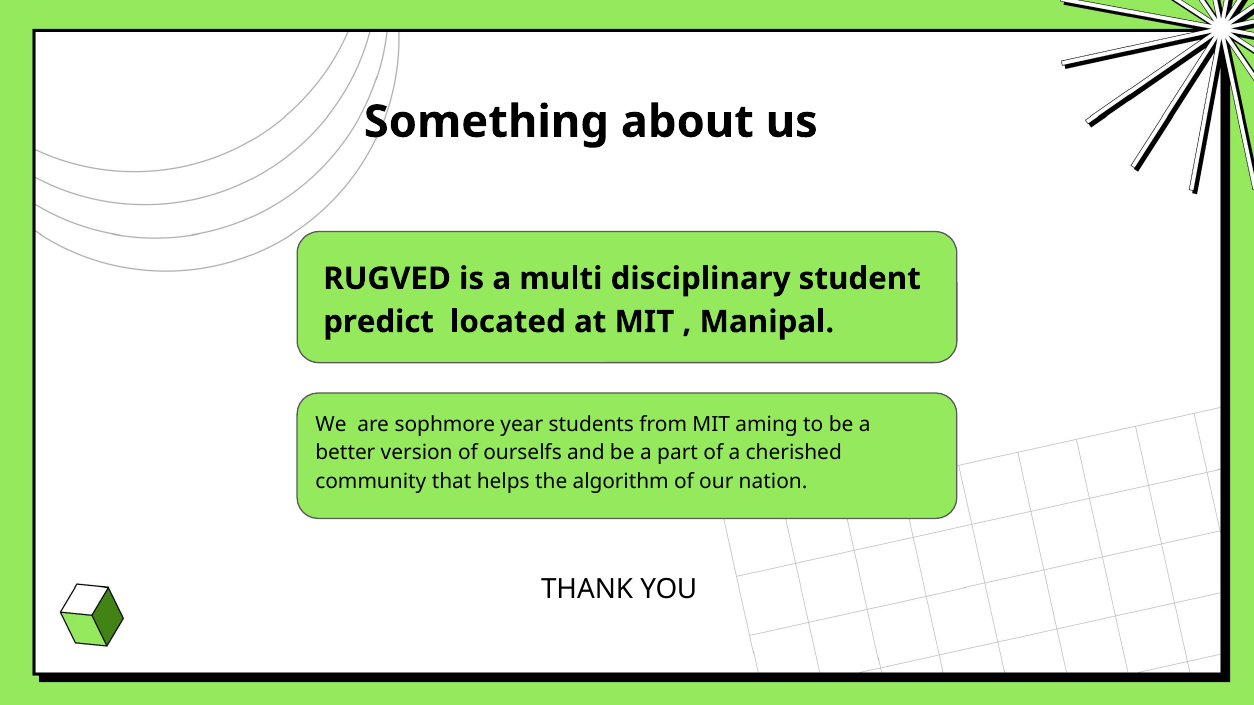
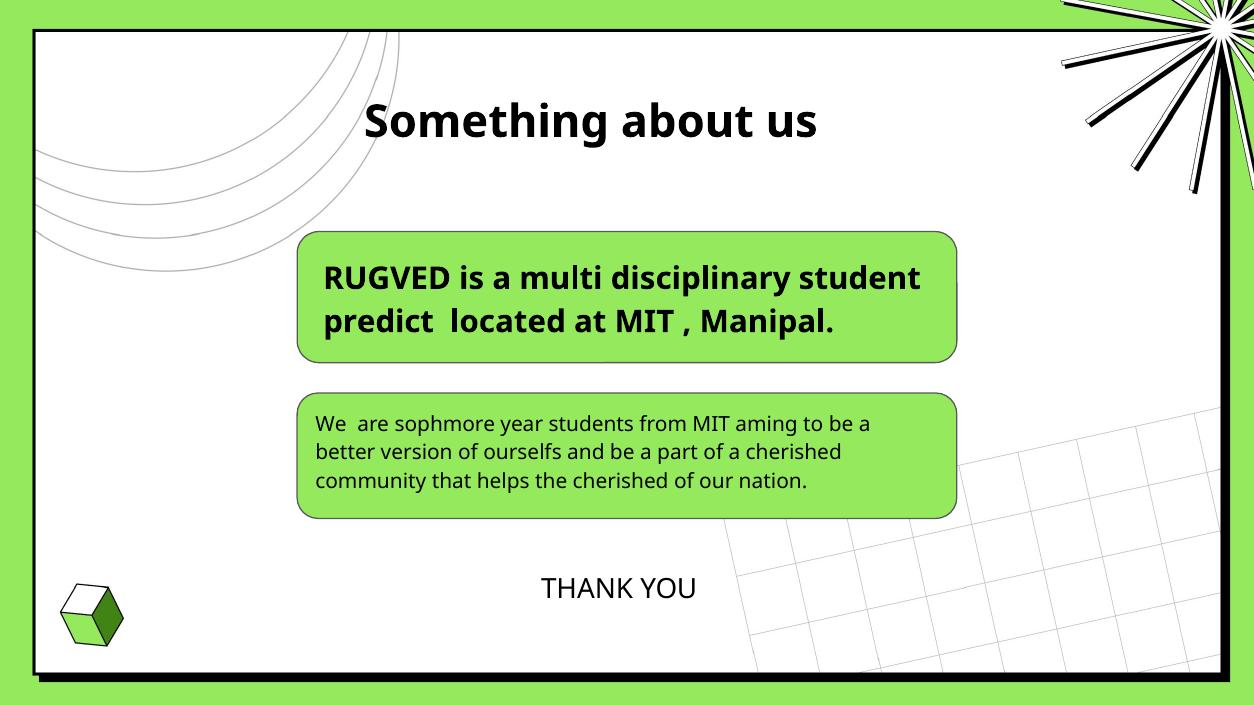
the algorithm: algorithm -> cherished
